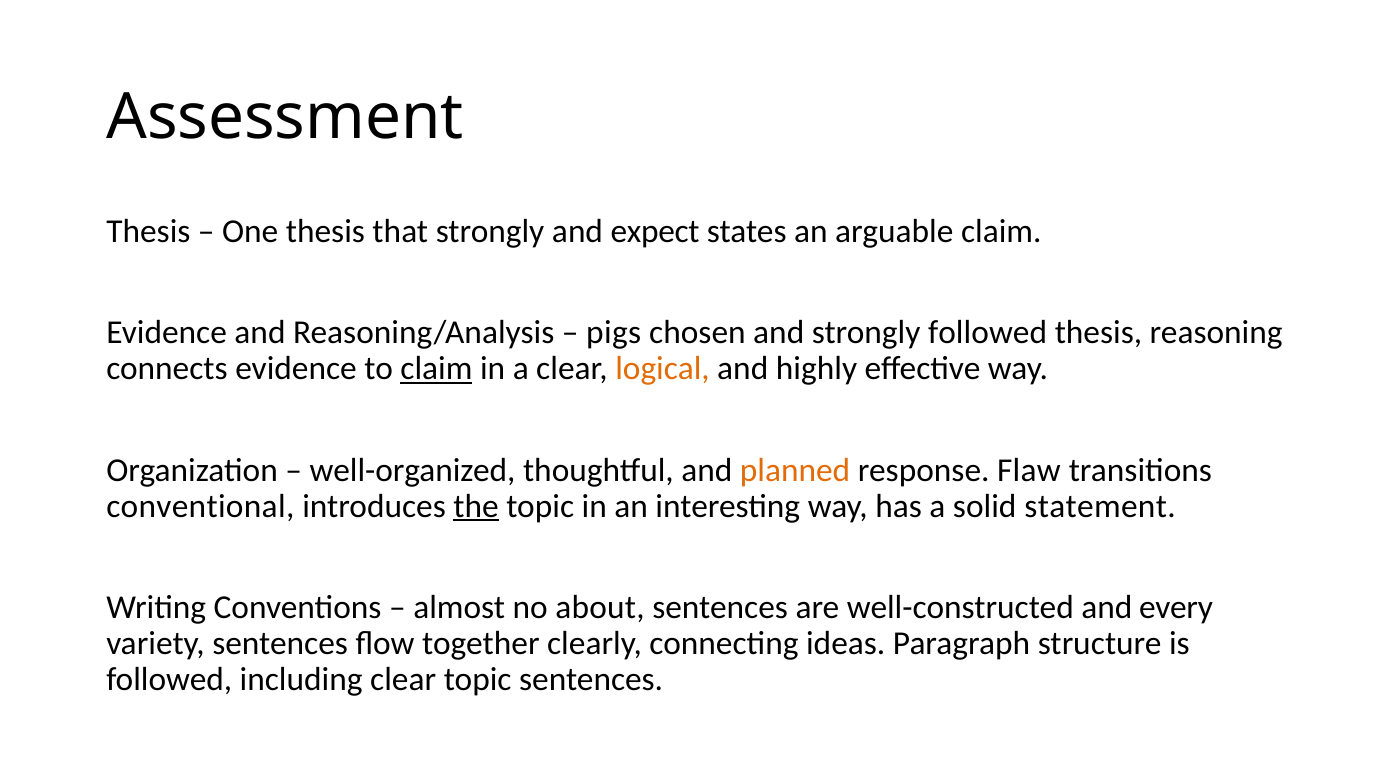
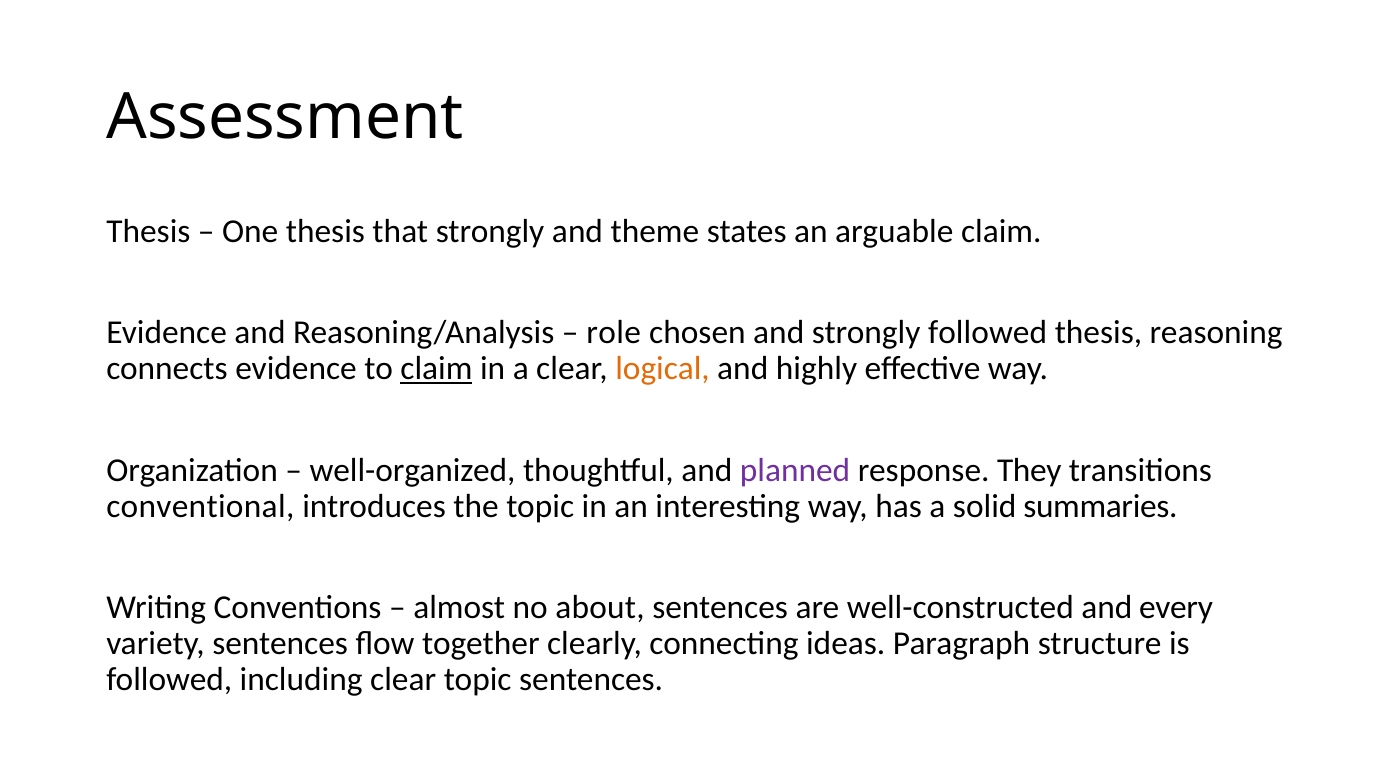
expect: expect -> theme
pigs: pigs -> role
planned colour: orange -> purple
Flaw: Flaw -> They
the underline: present -> none
statement: statement -> summaries
